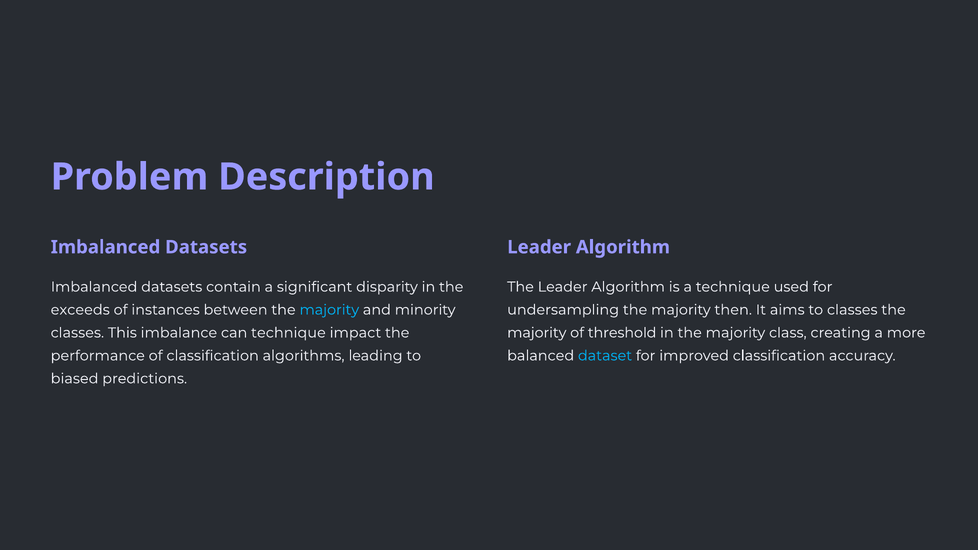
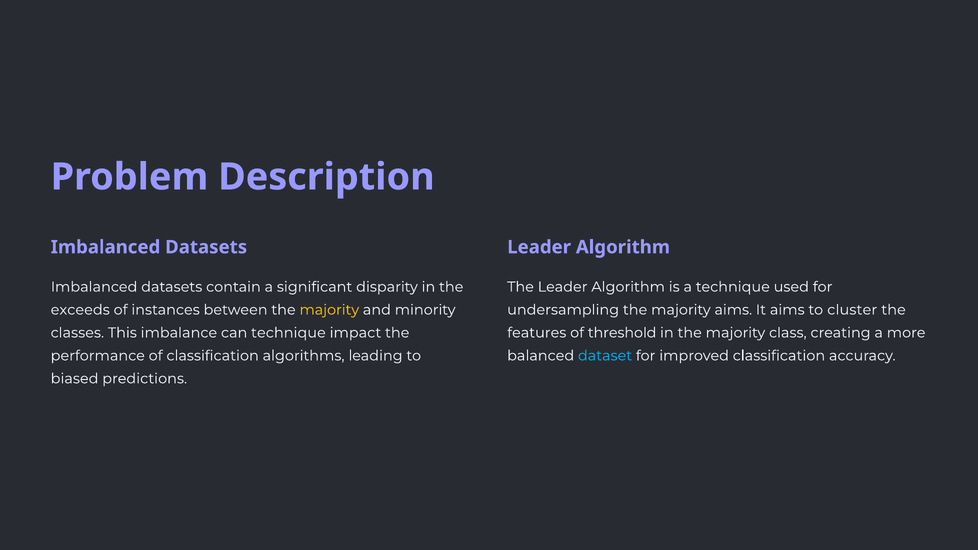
majority at (329, 310) colour: light blue -> yellow
majority then: then -> aims
to classes: classes -> cluster
majority at (537, 333): majority -> features
